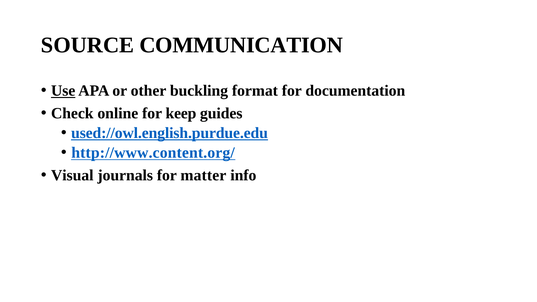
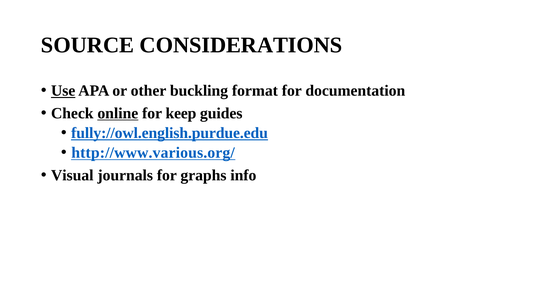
COMMUNICATION: COMMUNICATION -> CONSIDERATIONS
online underline: none -> present
used://owl.english.purdue.edu: used://owl.english.purdue.edu -> fully://owl.english.purdue.edu
http://www.content.org/: http://www.content.org/ -> http://www.various.org/
matter: matter -> graphs
